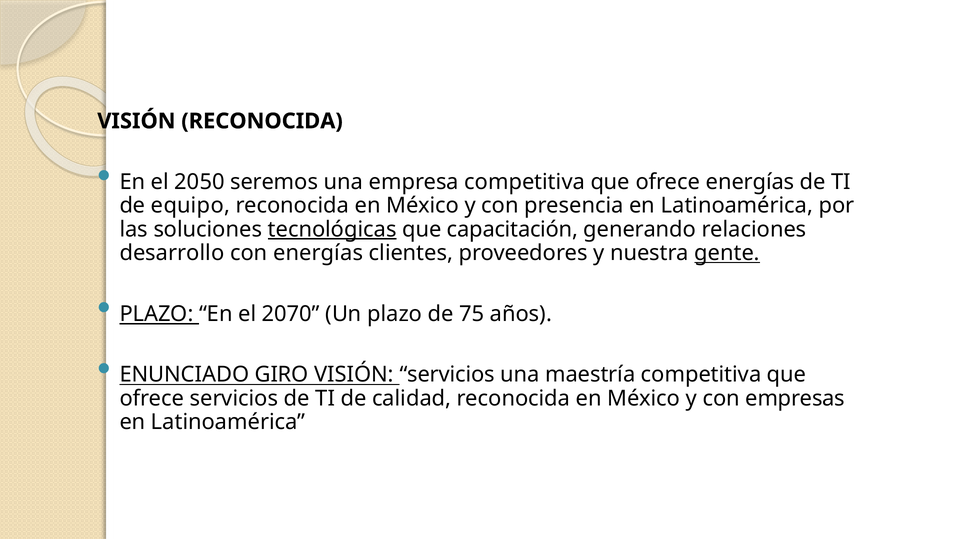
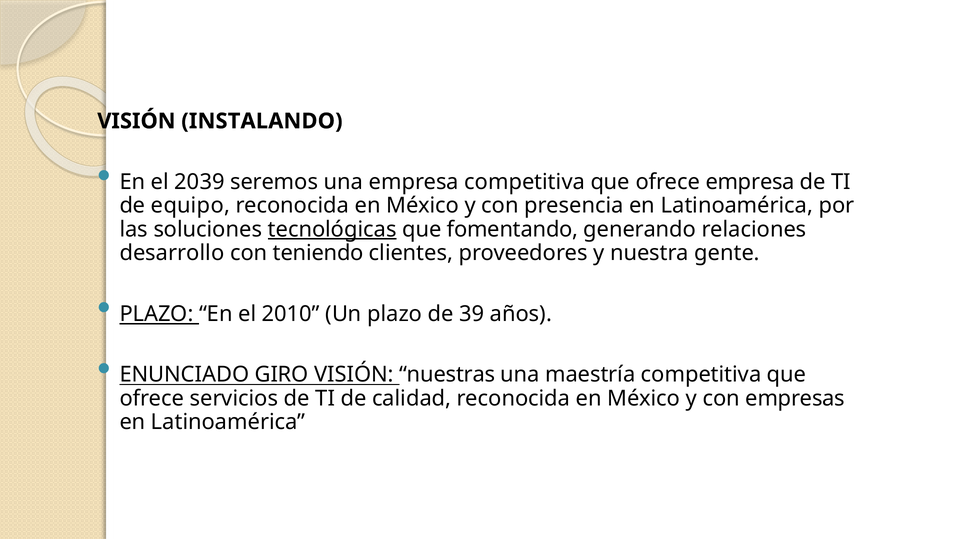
VISIÓN RECONOCIDA: RECONOCIDA -> INSTALANDO
2050: 2050 -> 2039
ofrece energías: energías -> empresa
capacitación: capacitación -> fomentando
con energías: energías -> teniendo
gente underline: present -> none
2070: 2070 -> 2010
75: 75 -> 39
VISIÓN servicios: servicios -> nuestras
